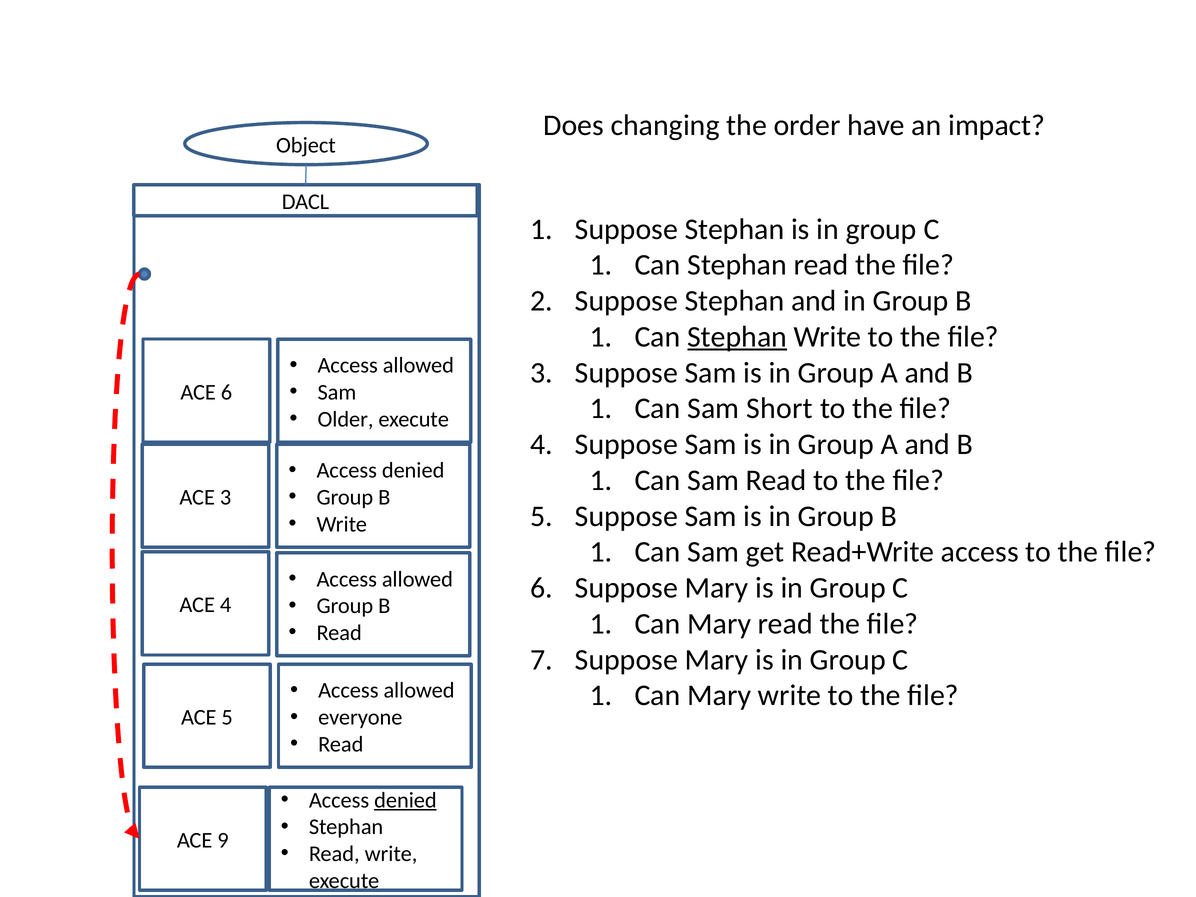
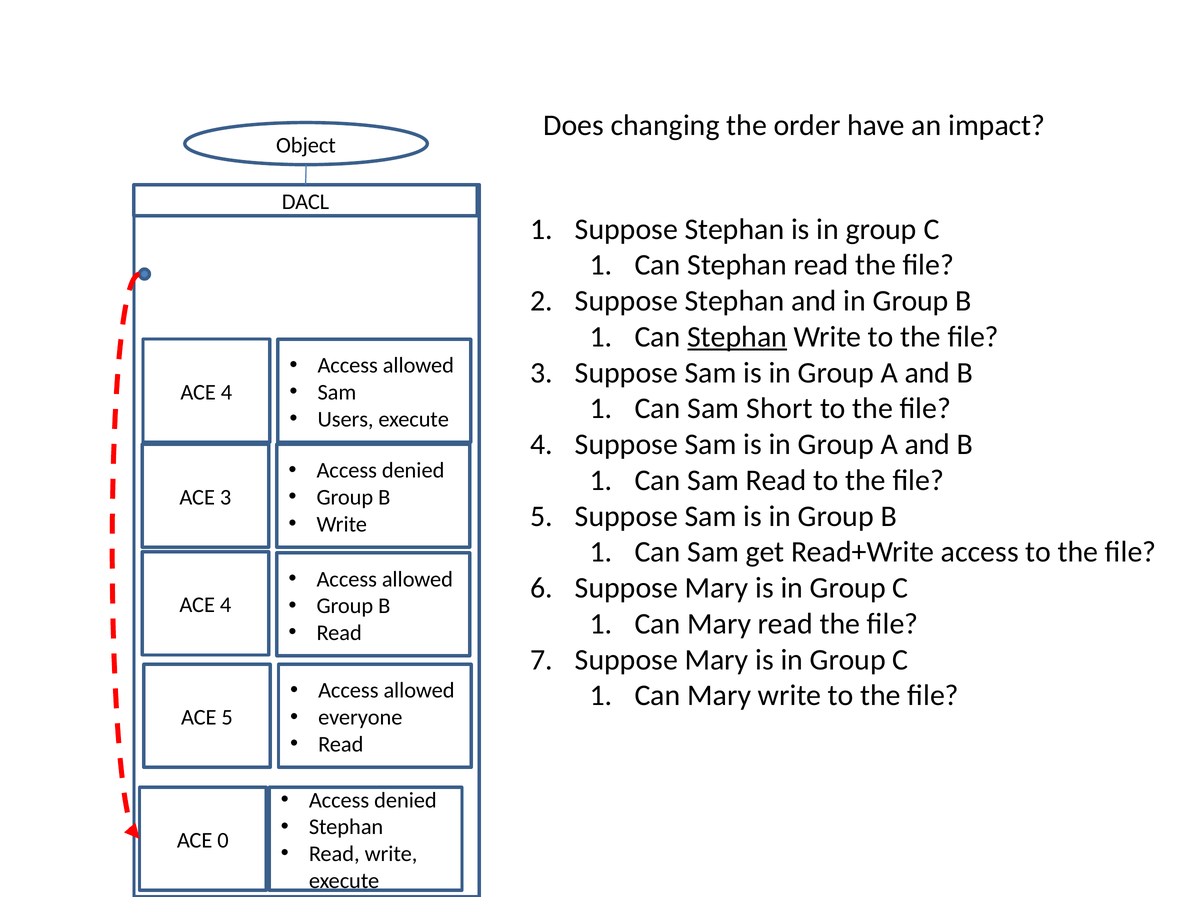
6 at (226, 392): 6 -> 4
Older: Older -> Users
denied at (405, 800) underline: present -> none
9: 9 -> 0
